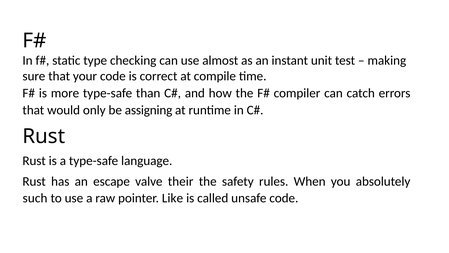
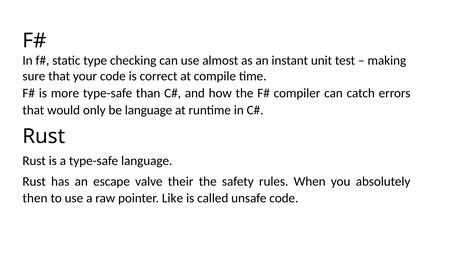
be assigning: assigning -> language
such: such -> then
